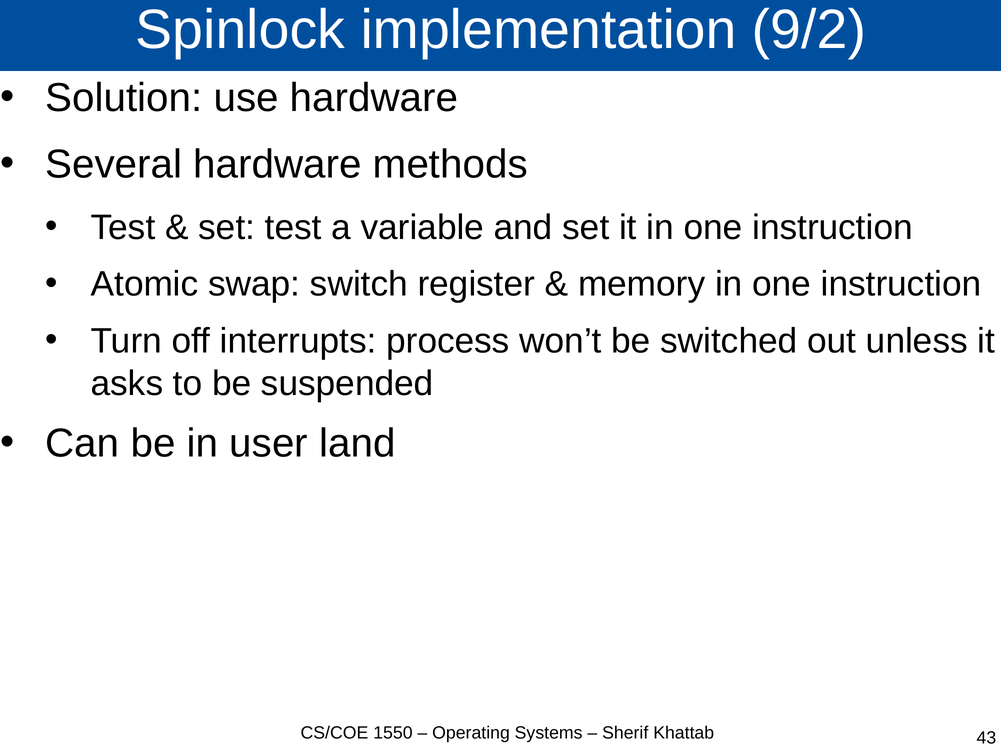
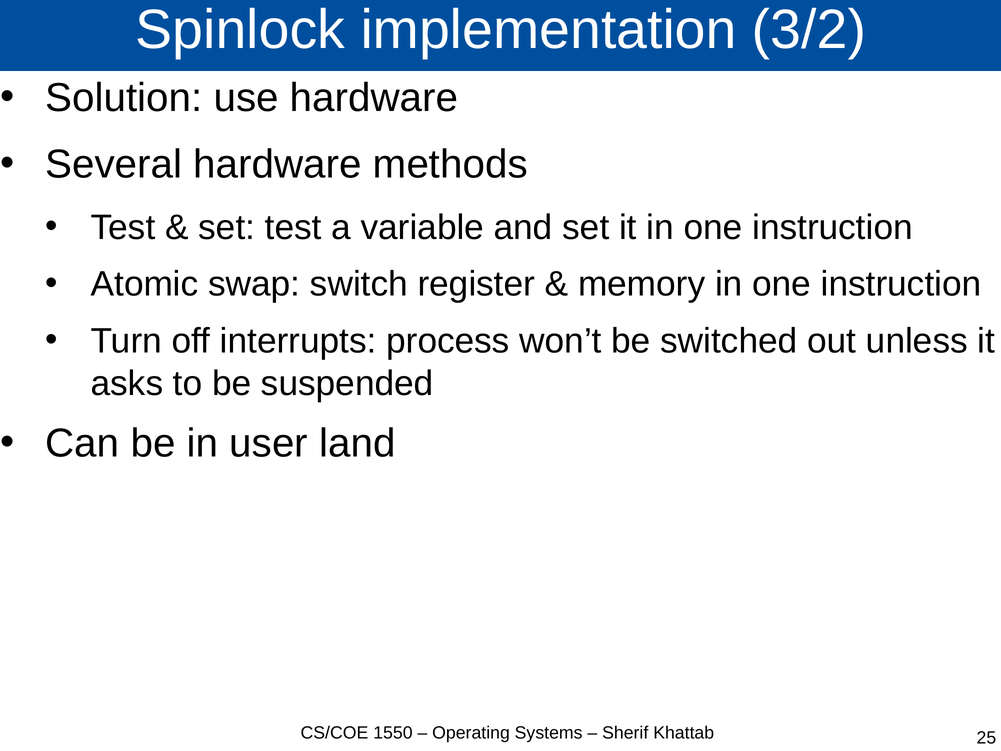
9/2: 9/2 -> 3/2
43: 43 -> 25
